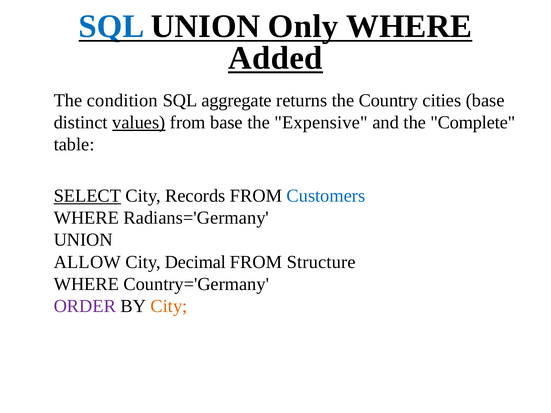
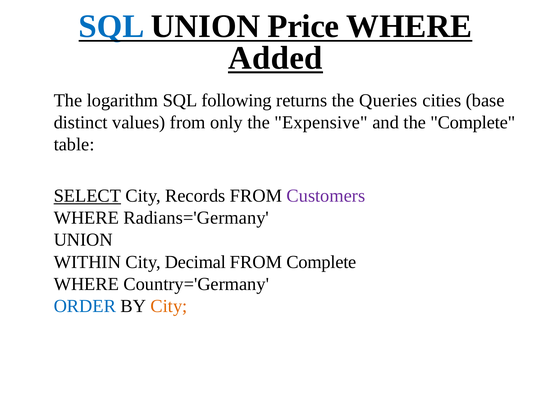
Only: Only -> Price
condition: condition -> logarithm
aggregate: aggregate -> following
Country: Country -> Queries
values underline: present -> none
from base: base -> only
Customers colour: blue -> purple
ALLOW: ALLOW -> WITHIN
FROM Structure: Structure -> Complete
ORDER colour: purple -> blue
